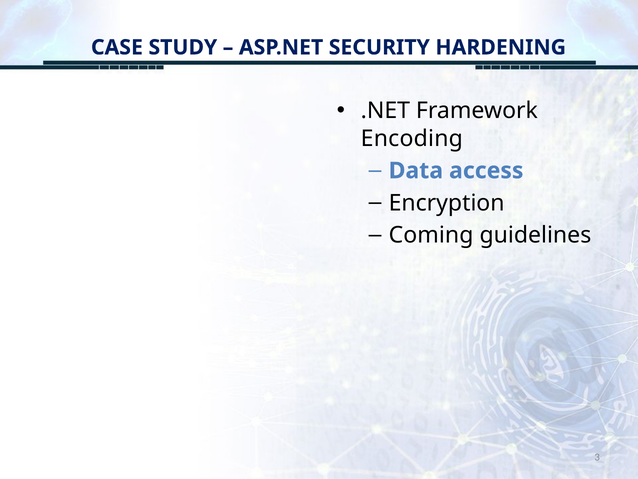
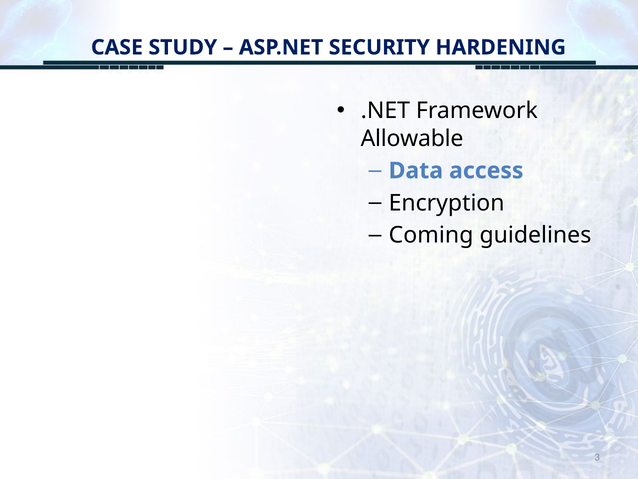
Encoding: Encoding -> Allowable
